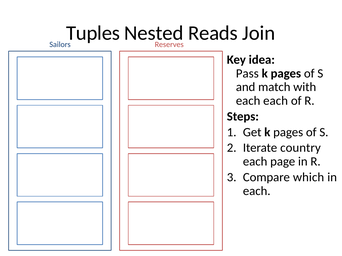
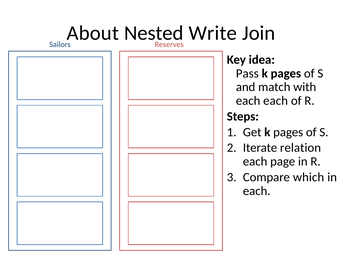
Tuples: Tuples -> About
Reads: Reads -> Write
country: country -> relation
